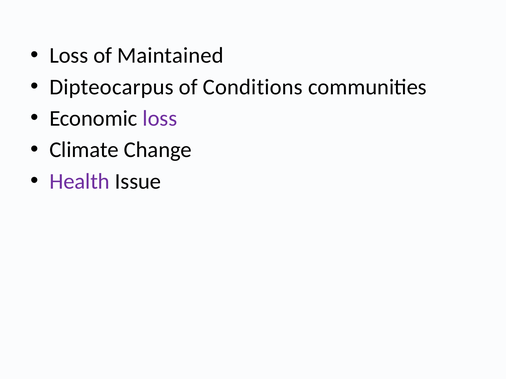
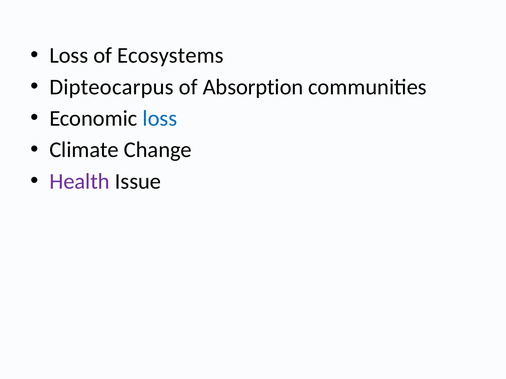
Maintained: Maintained -> Ecosystems
Conditions: Conditions -> Absorption
loss at (160, 119) colour: purple -> blue
